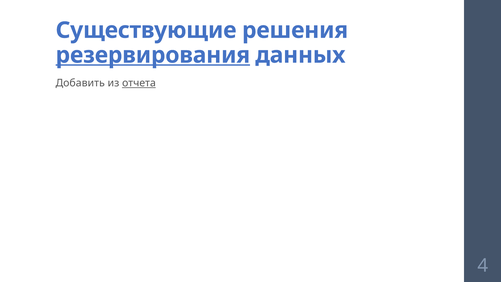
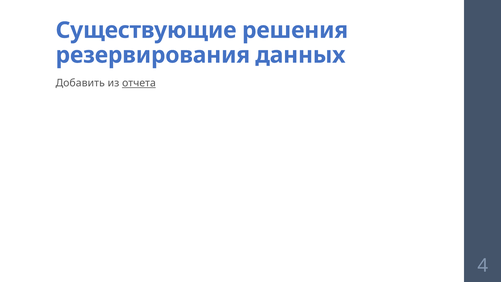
резервирования underline: present -> none
